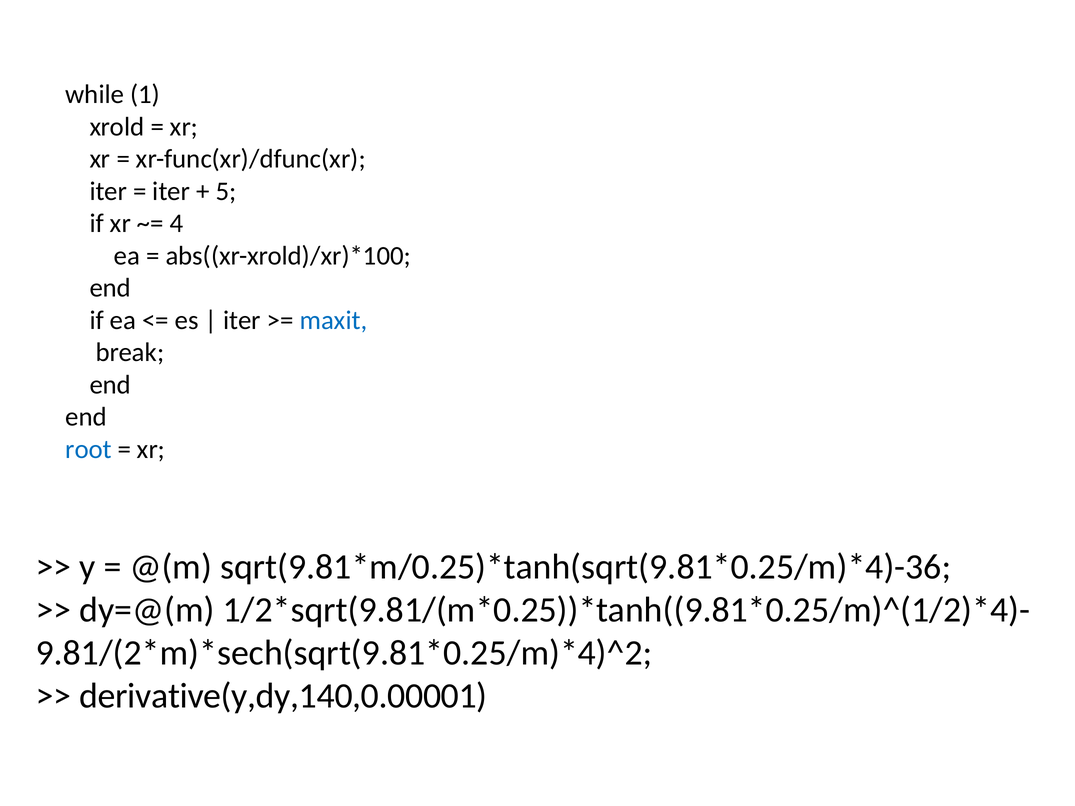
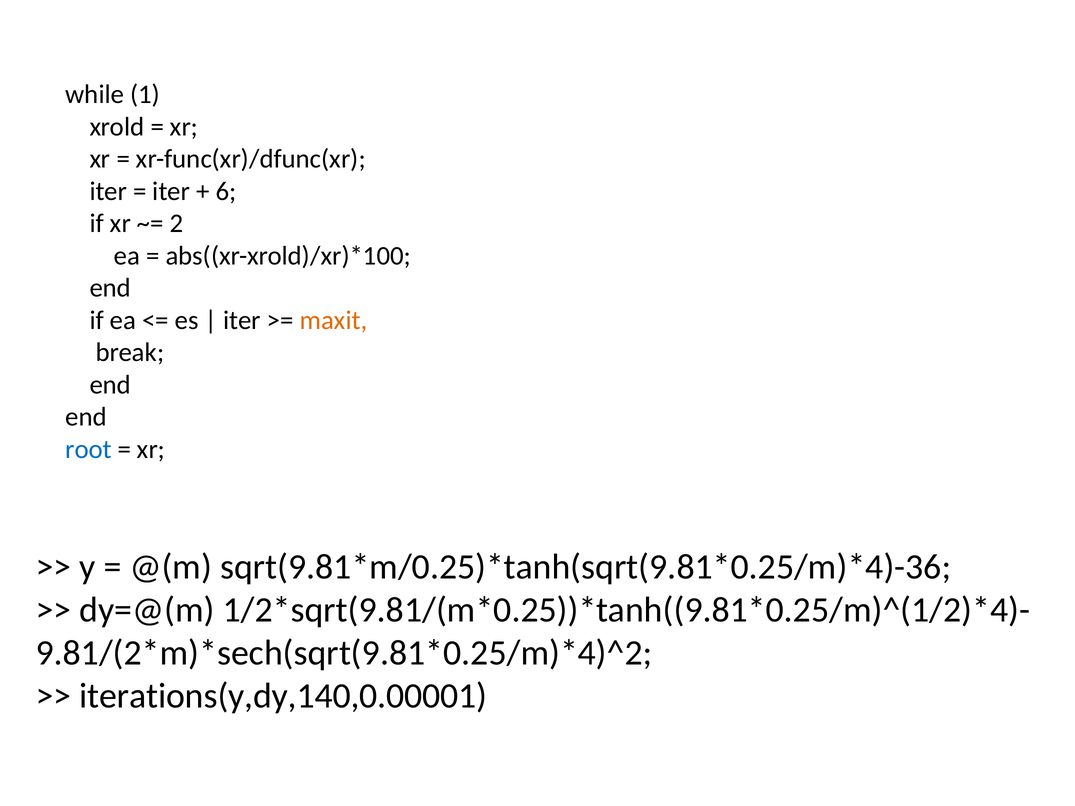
5: 5 -> 6
4: 4 -> 2
maxit colour: blue -> orange
derivative(y,dy,140,0.00001: derivative(y,dy,140,0.00001 -> iterations(y,dy,140,0.00001
